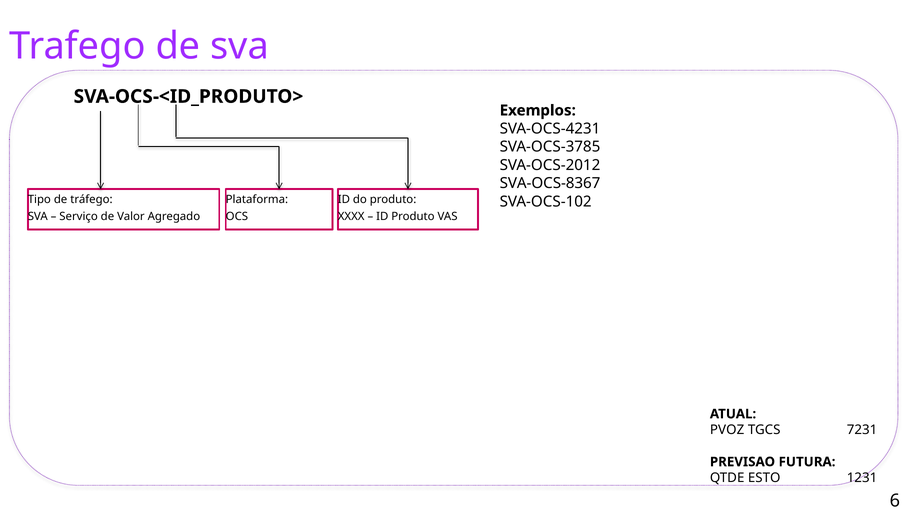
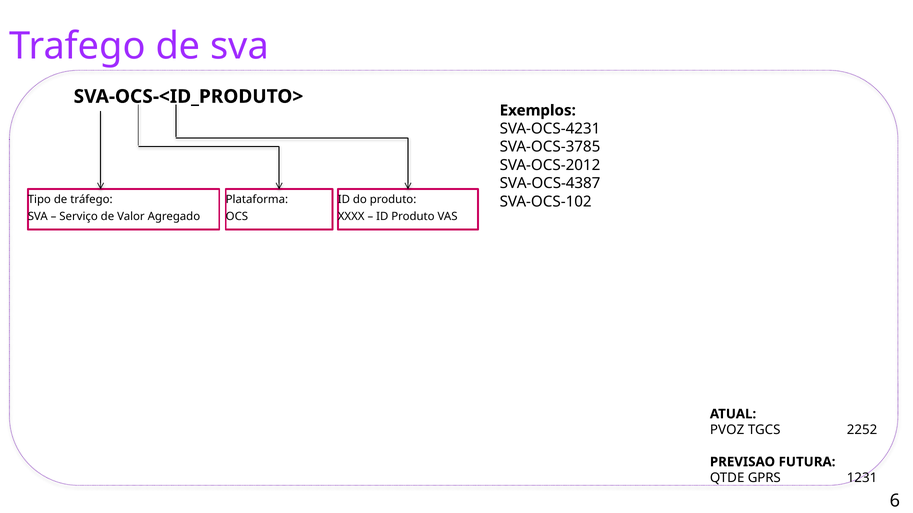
SVA-OCS-8367: SVA-OCS-8367 -> SVA-OCS-4387
7231: 7231 -> 2252
ESTO: ESTO -> GPRS
